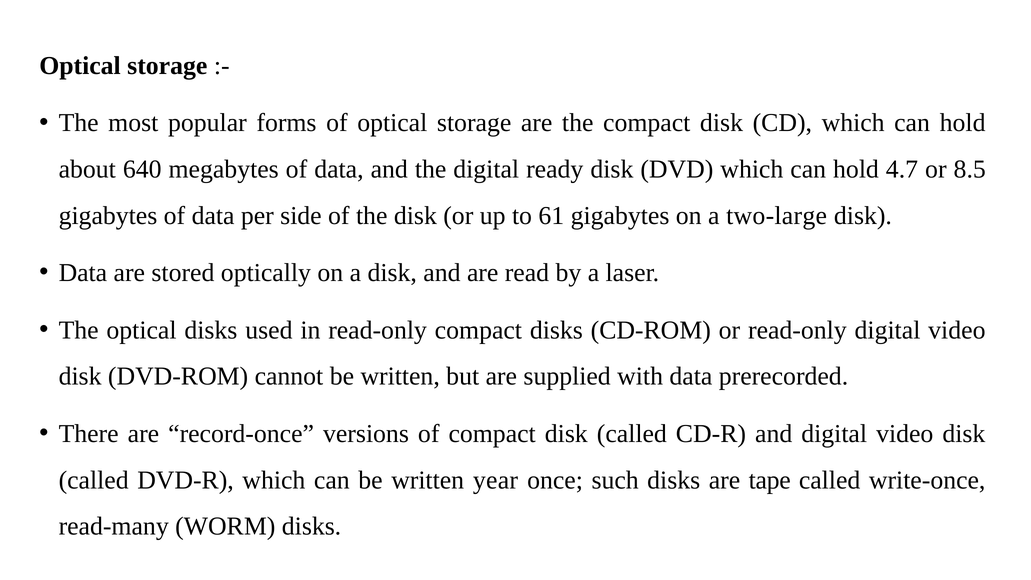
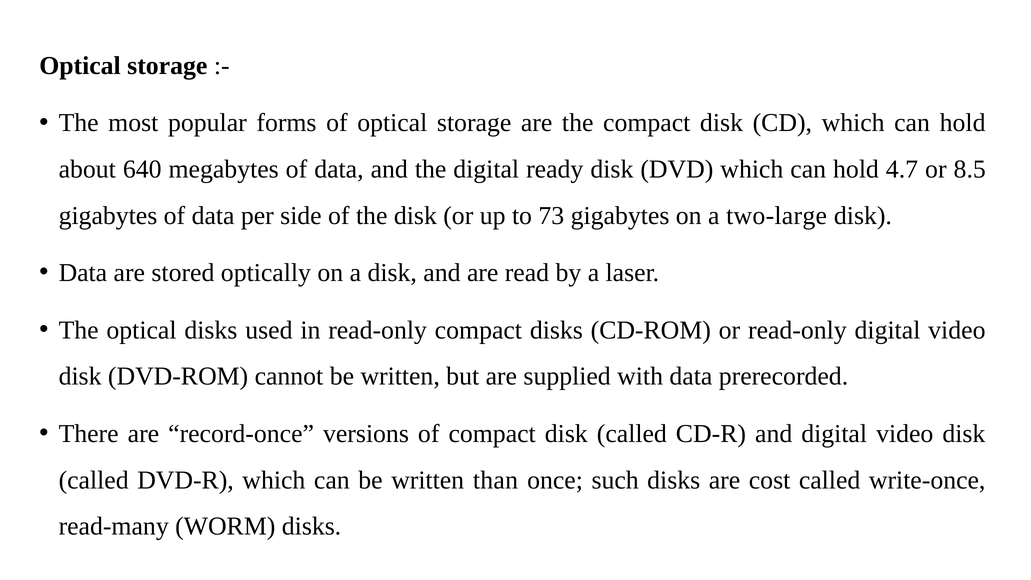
61: 61 -> 73
year: year -> than
tape: tape -> cost
